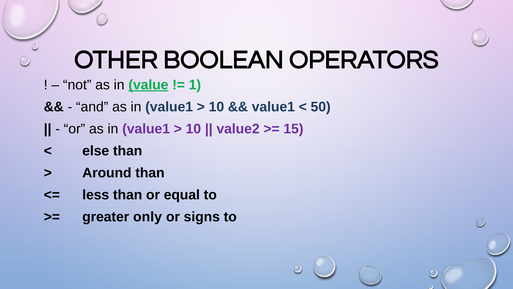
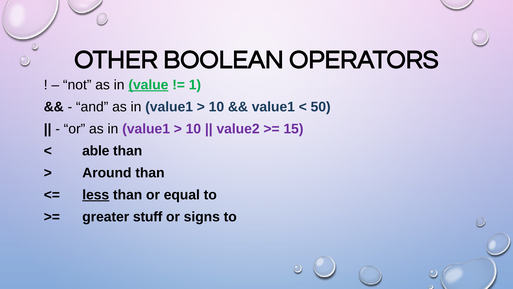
else: else -> able
less underline: none -> present
only: only -> stuff
